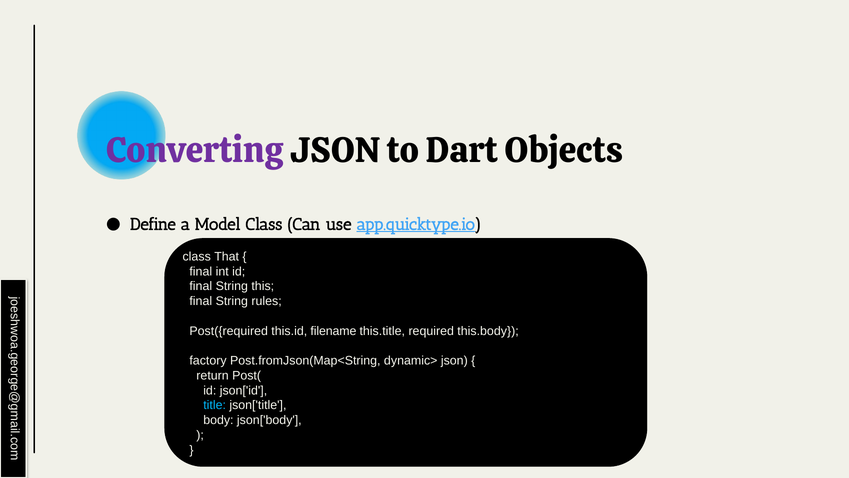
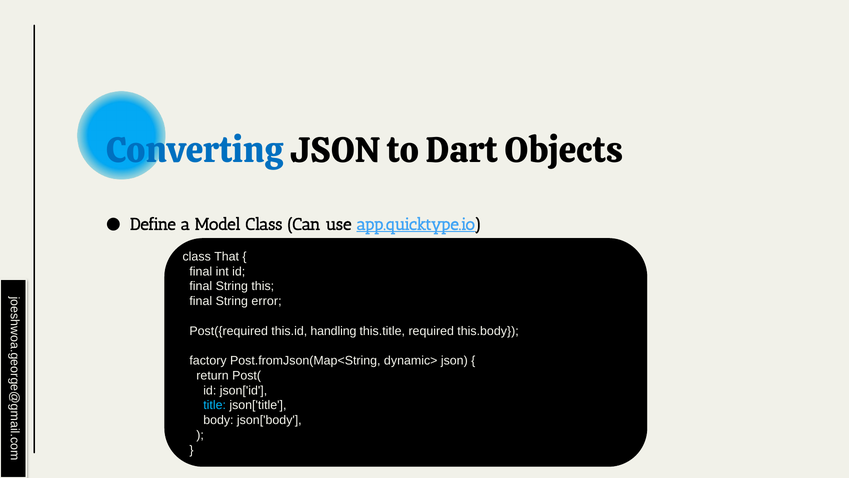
Converting colour: purple -> blue
rules: rules -> error
filename: filename -> handling
